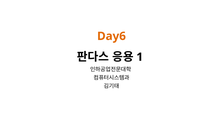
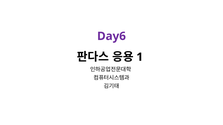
Day6 colour: orange -> purple
